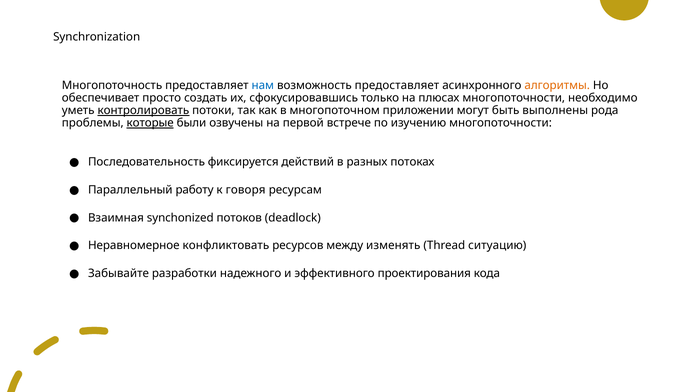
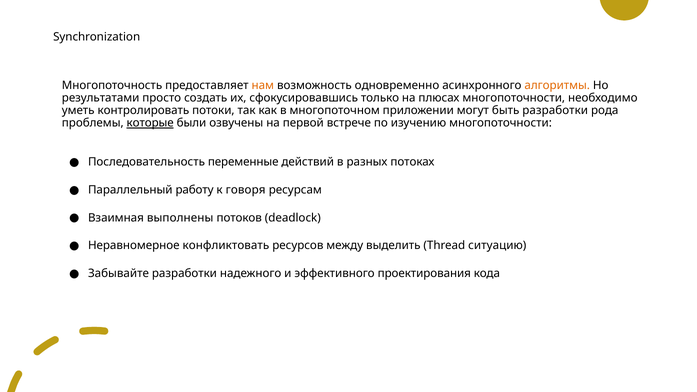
нам colour: blue -> orange
возможность предоставляет: предоставляет -> одновременно
обеспечивает: обеспечивает -> результатами
контролировать underline: present -> none
быть выполнены: выполнены -> разработки
фиксируется: фиксируется -> переменные
synchonized: synchonized -> выполнены
изменять: изменять -> выделить
